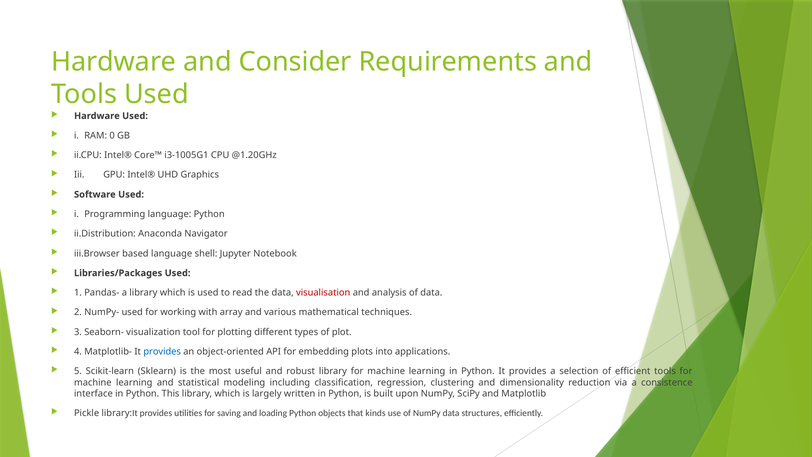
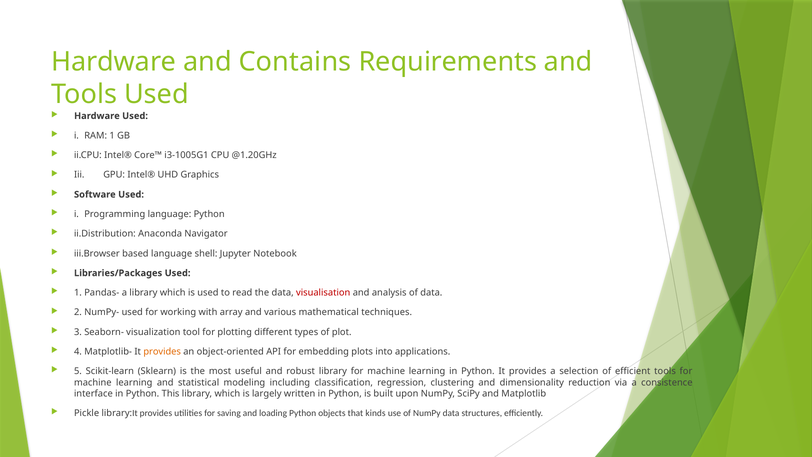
Consider: Consider -> Contains
RAM 0: 0 -> 1
provides at (162, 351) colour: blue -> orange
